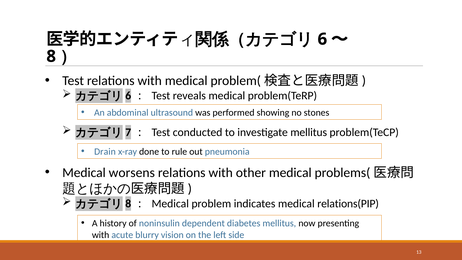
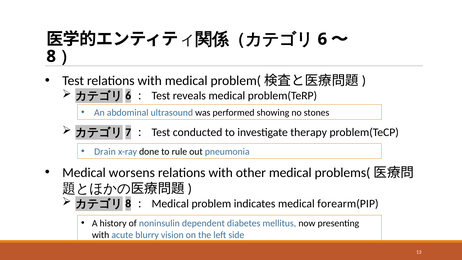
investigate mellitus: mellitus -> therapy
relations(PIP: relations(PIP -> forearm(PIP
